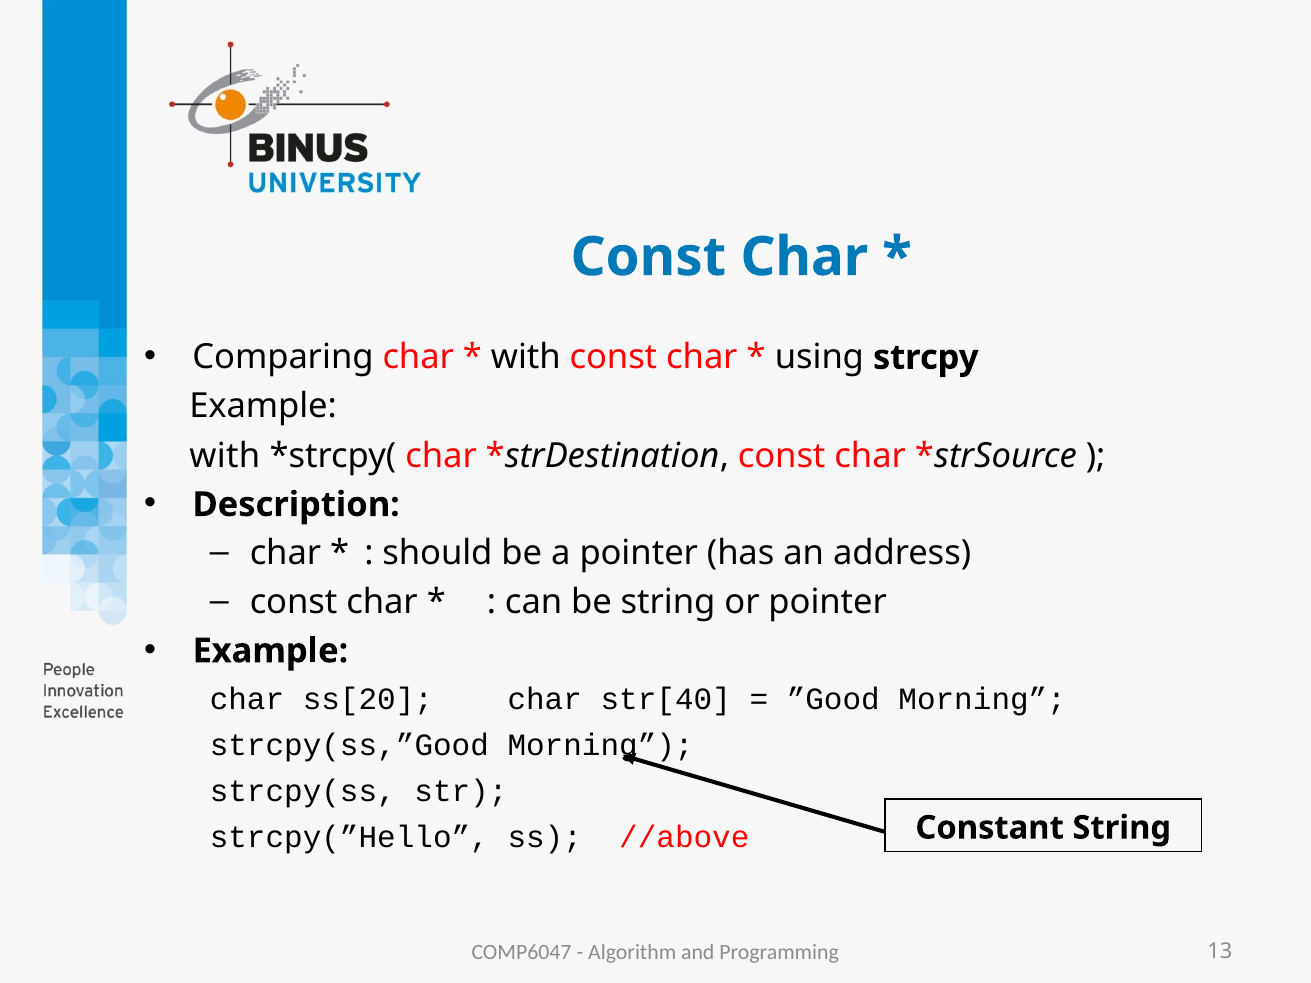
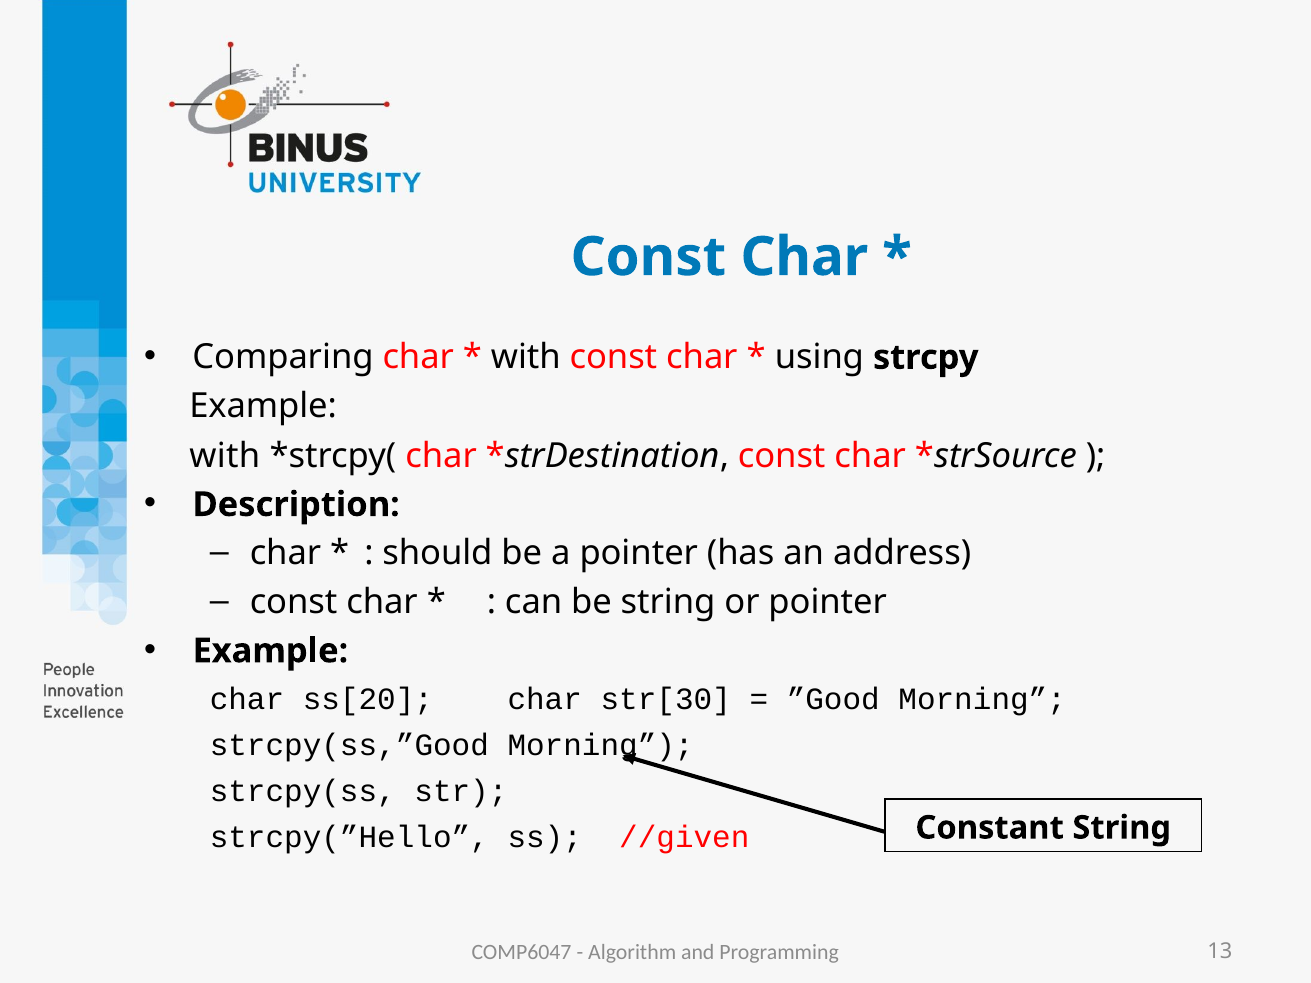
str[40: str[40 -> str[30
//above: //above -> //given
